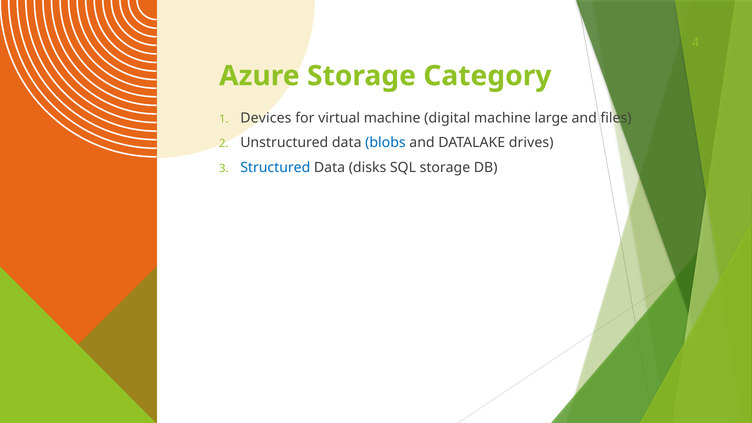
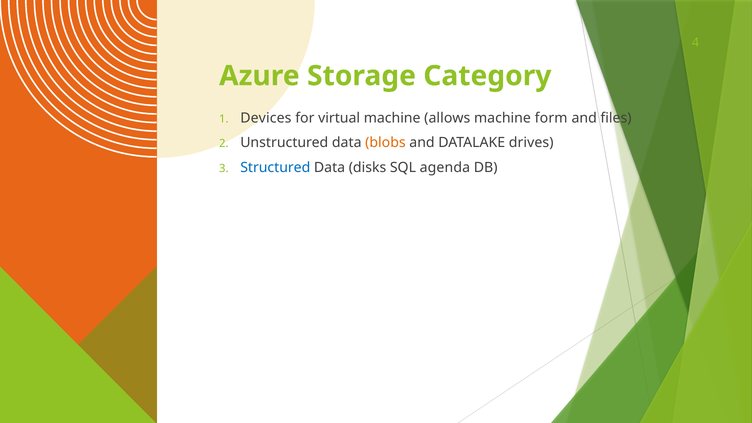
digital: digital -> allows
large: large -> form
blobs colour: blue -> orange
SQL storage: storage -> agenda
